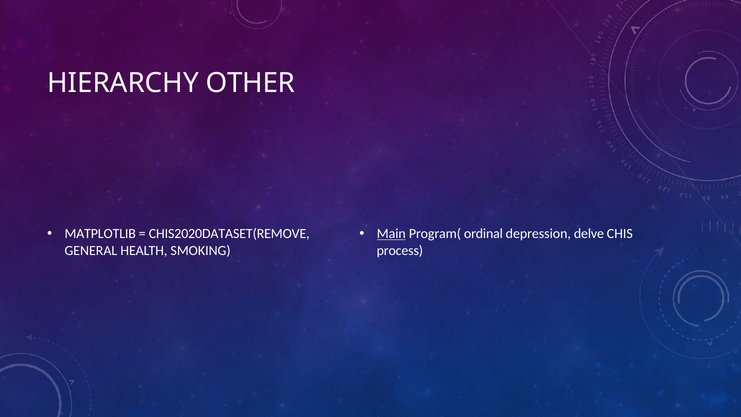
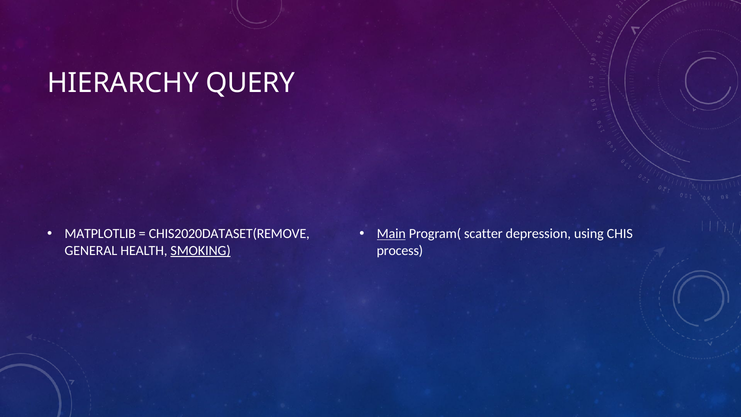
OTHER: OTHER -> QUERY
ordinal: ordinal -> scatter
delve: delve -> using
SMOKING underline: none -> present
